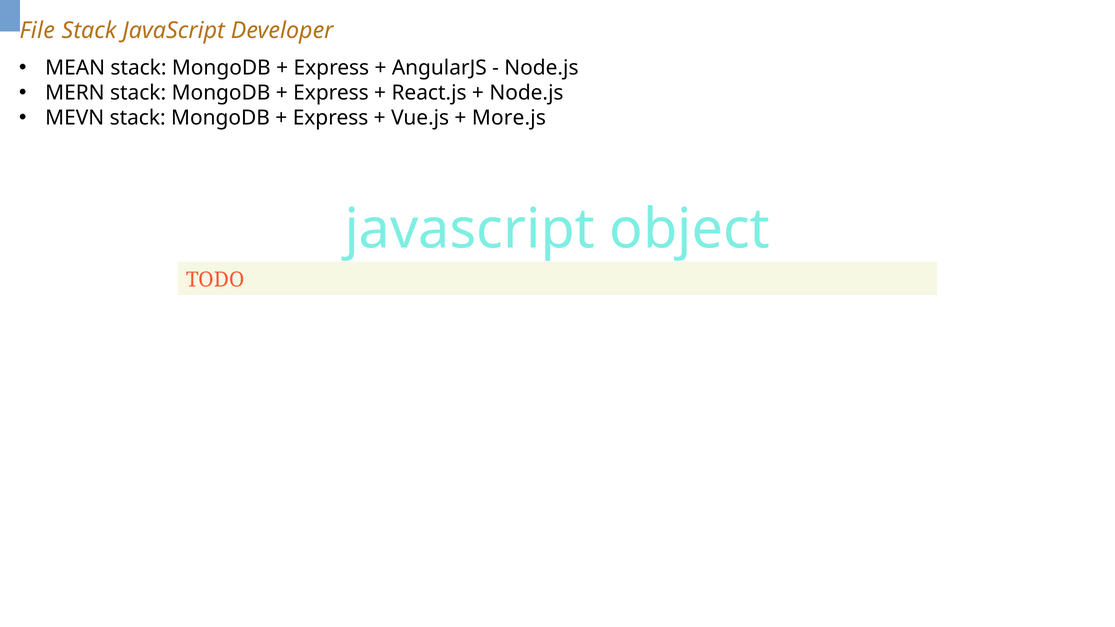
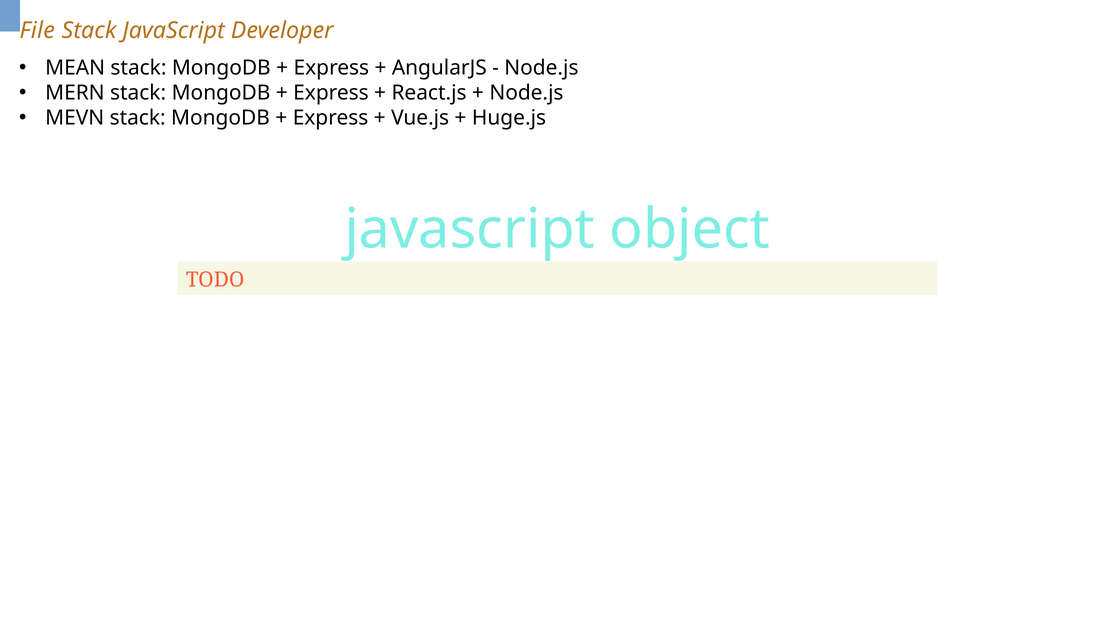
More.js: More.js -> Huge.js
